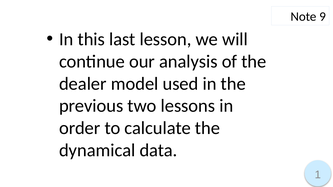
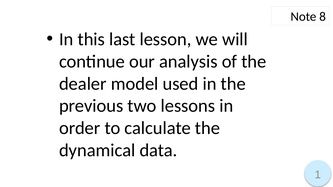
9: 9 -> 8
